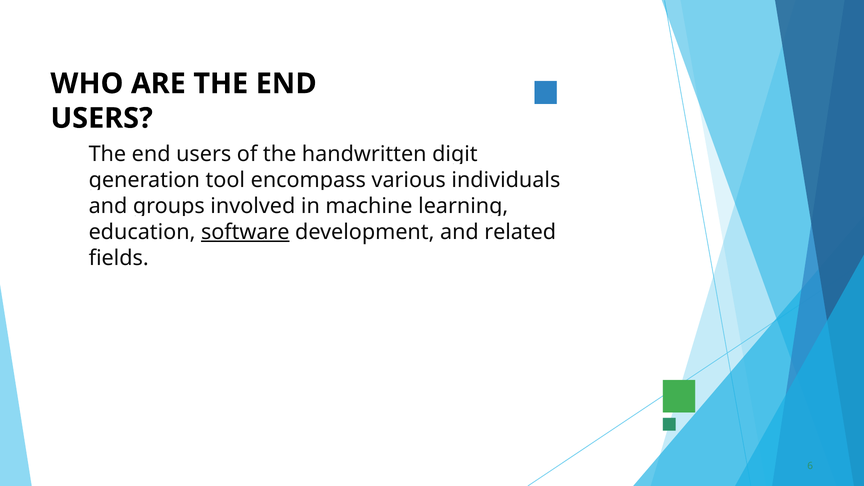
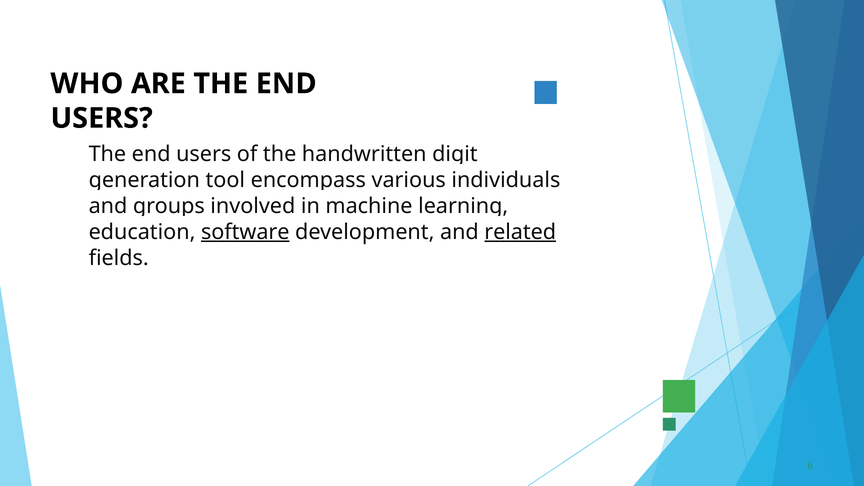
related underline: none -> present
